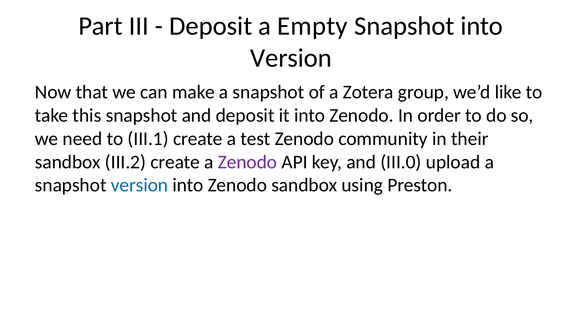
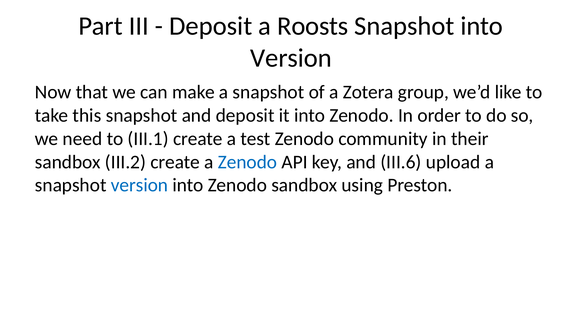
Empty: Empty -> Roosts
Zenodo at (247, 162) colour: purple -> blue
III.0: III.0 -> III.6
